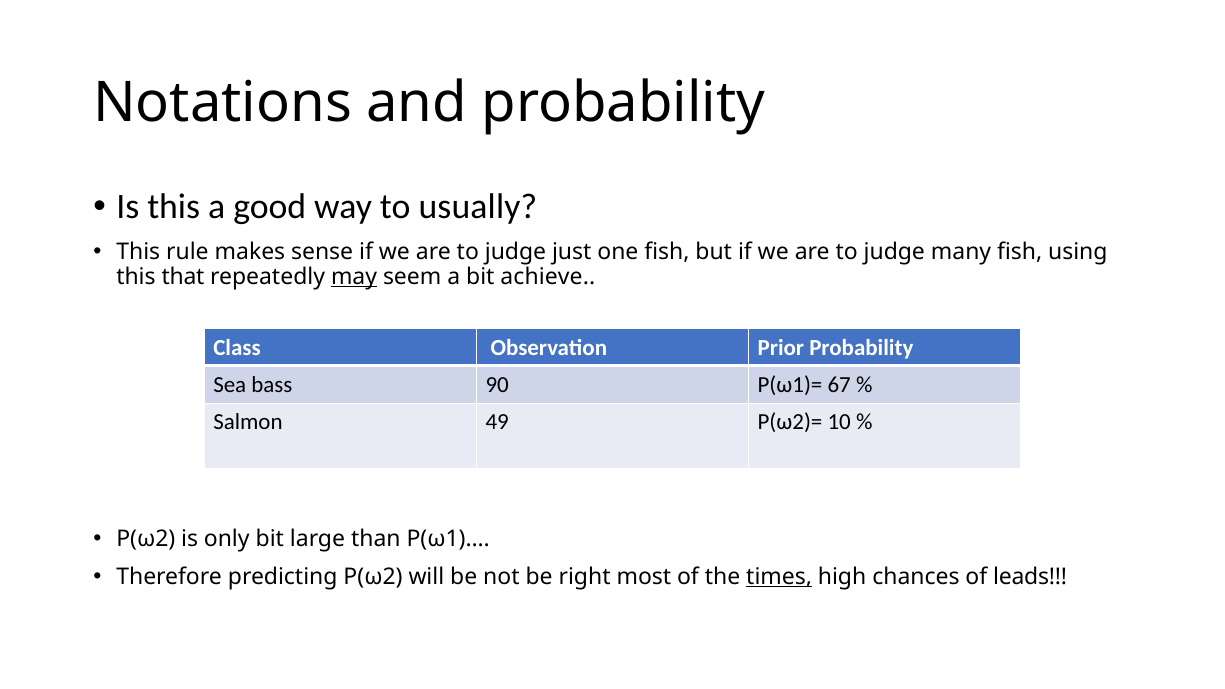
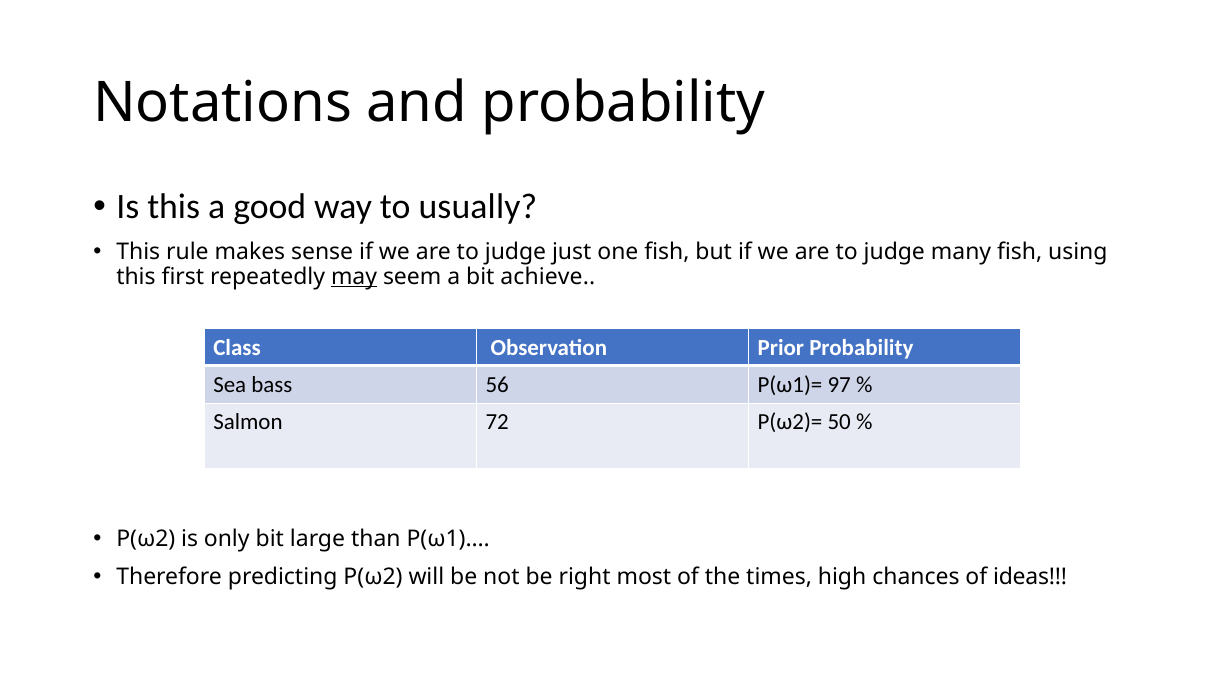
that: that -> first
90: 90 -> 56
67: 67 -> 97
49: 49 -> 72
10: 10 -> 50
times underline: present -> none
leads: leads -> ideas
